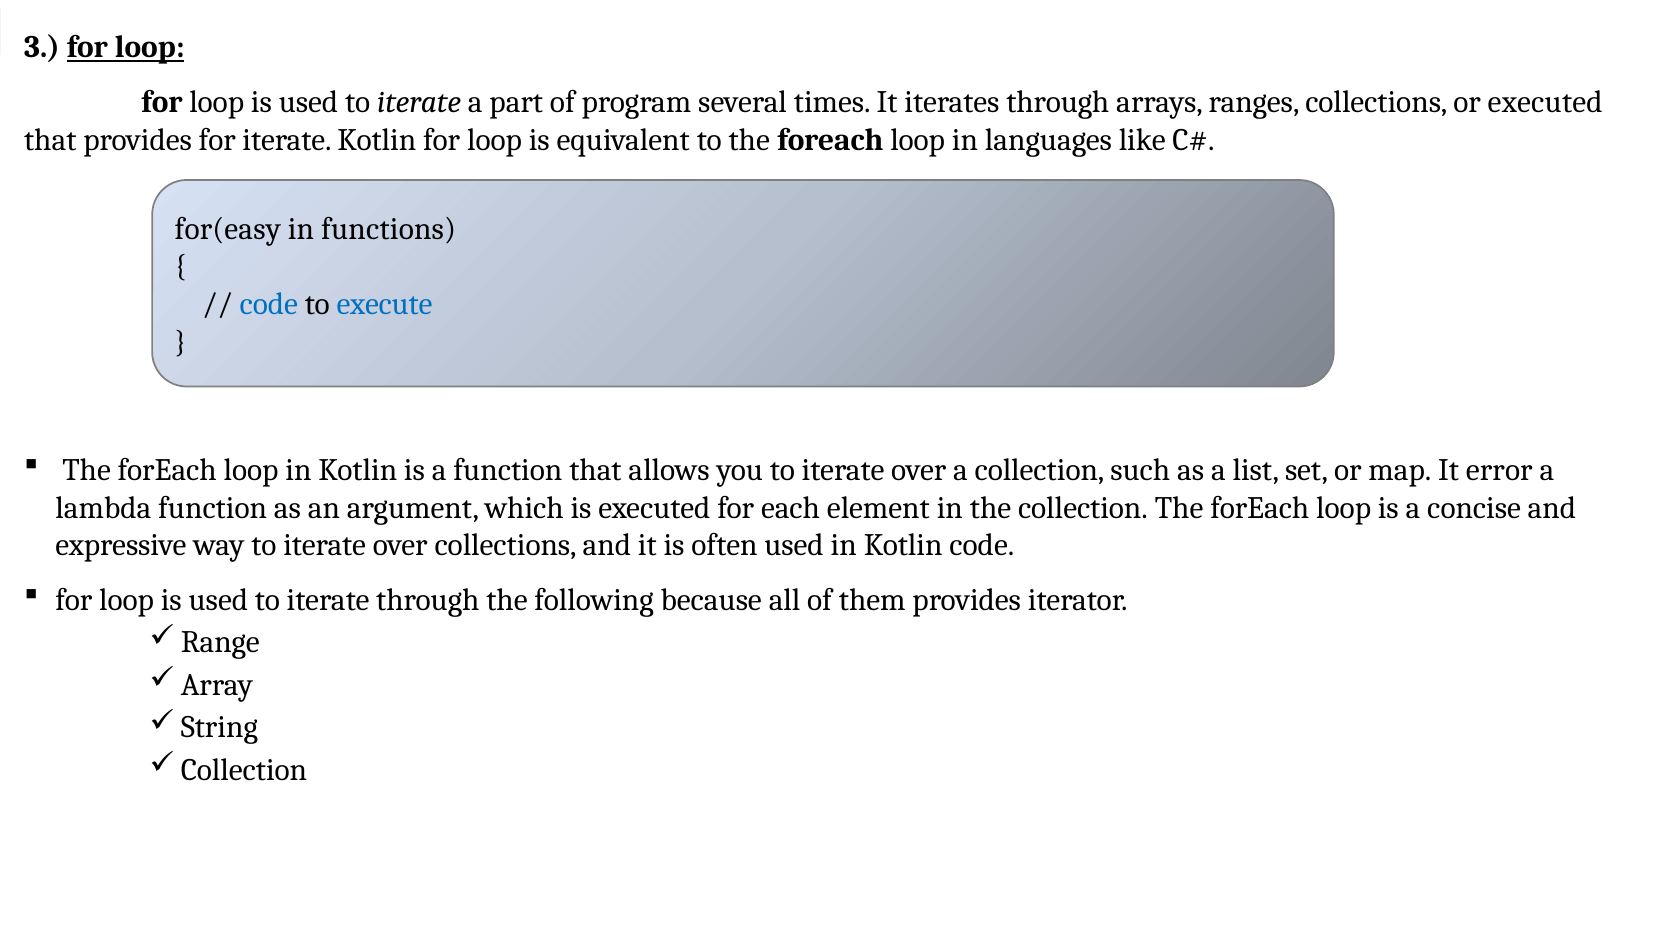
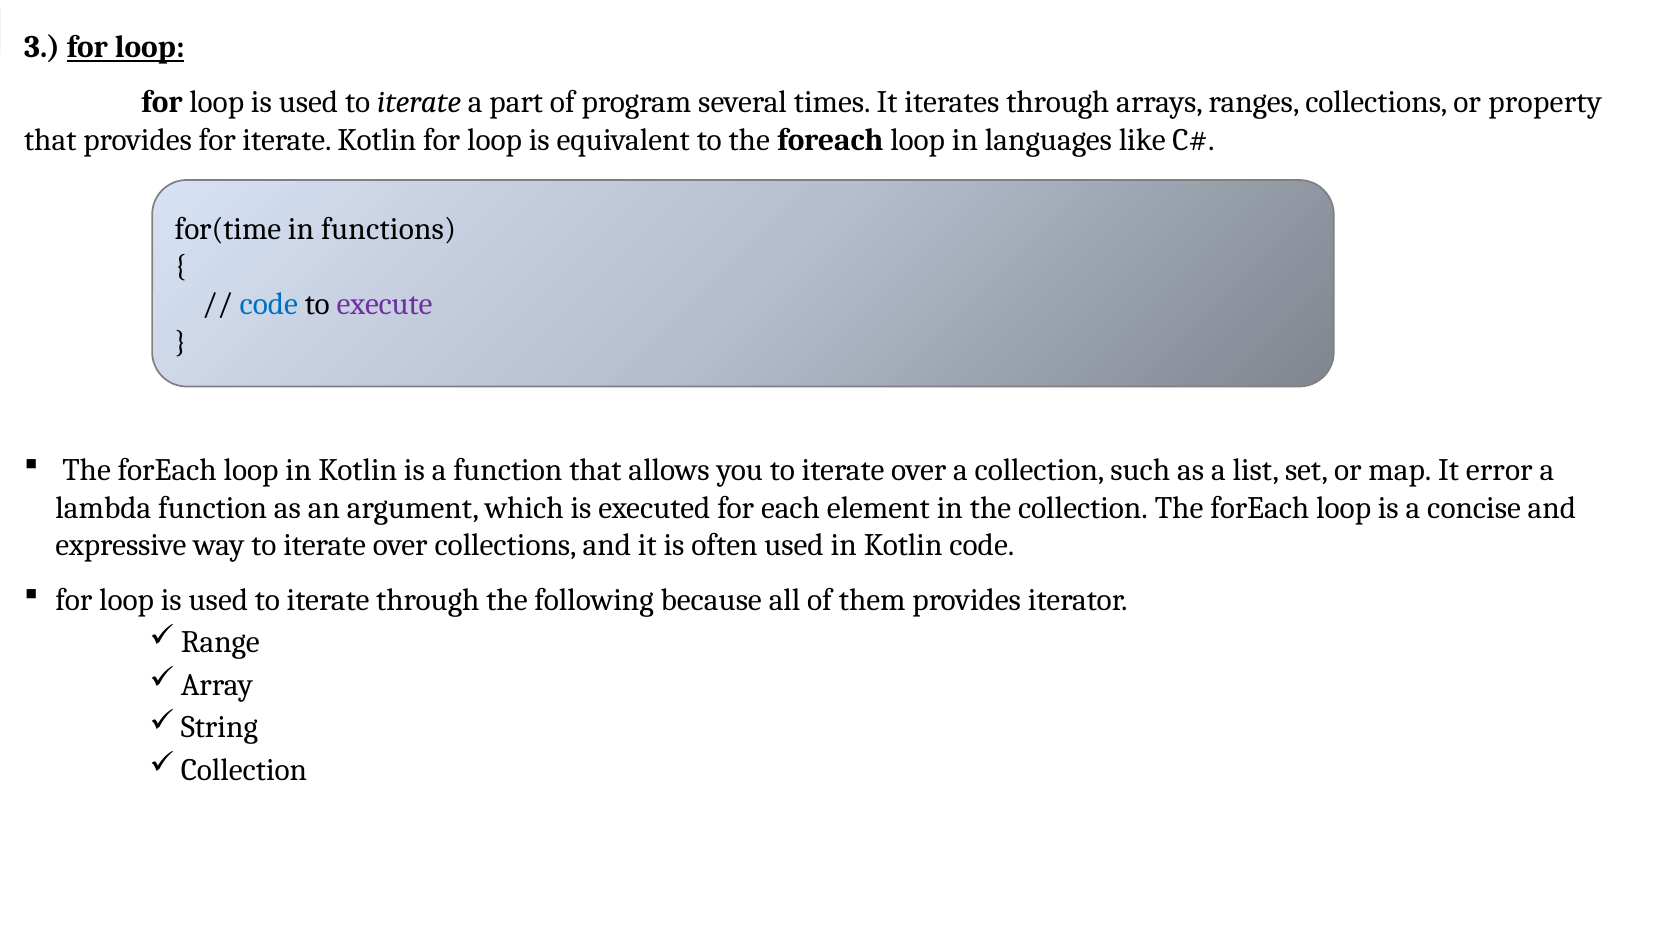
or executed: executed -> property
for(easy: for(easy -> for(time
execute colour: blue -> purple
